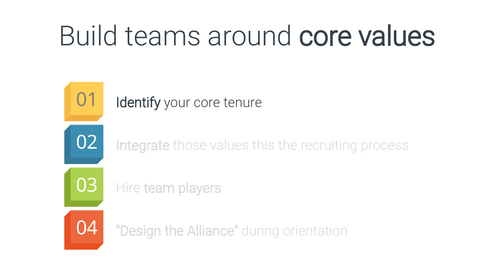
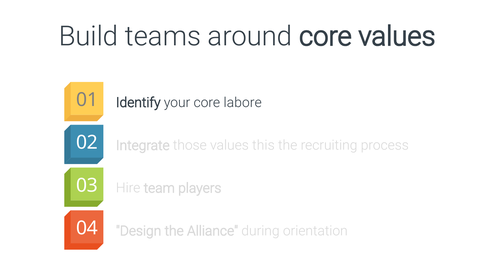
tenure: tenure -> labore
